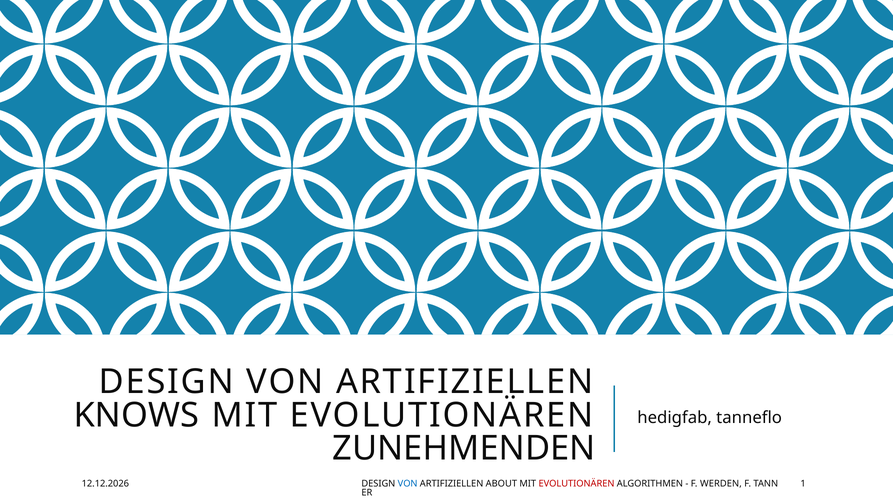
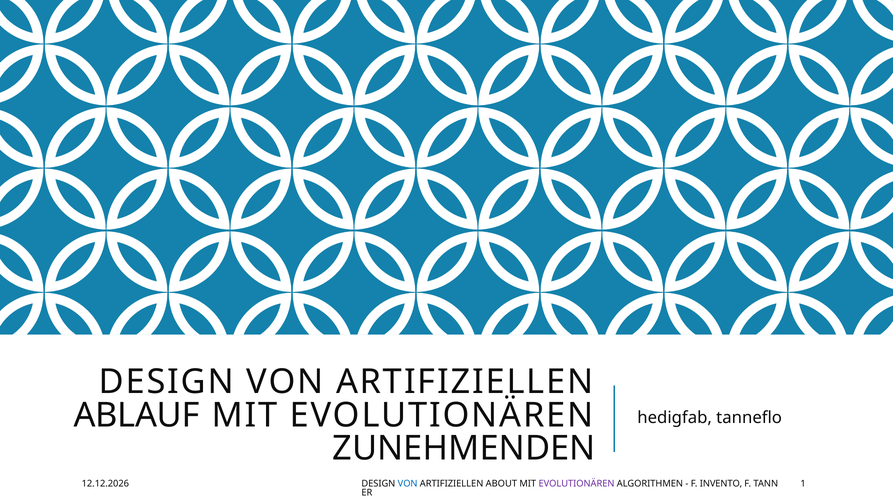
KNOWS: KNOWS -> ABLAUF
EVOLUTIONÄREN at (577, 484) colour: red -> purple
WERDEN: WERDEN -> INVENTO
